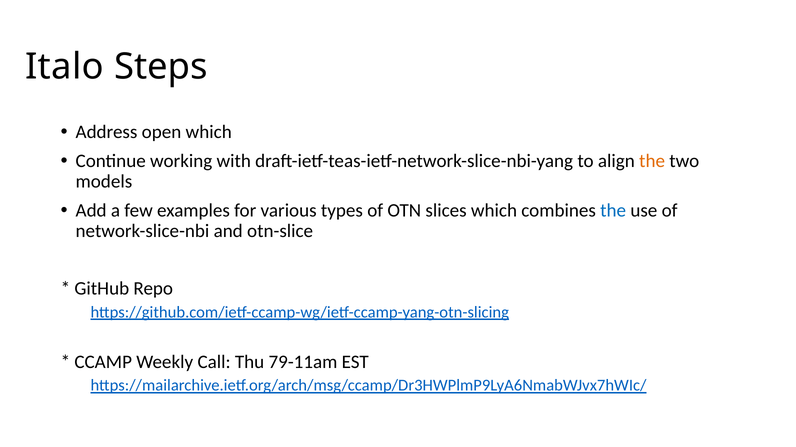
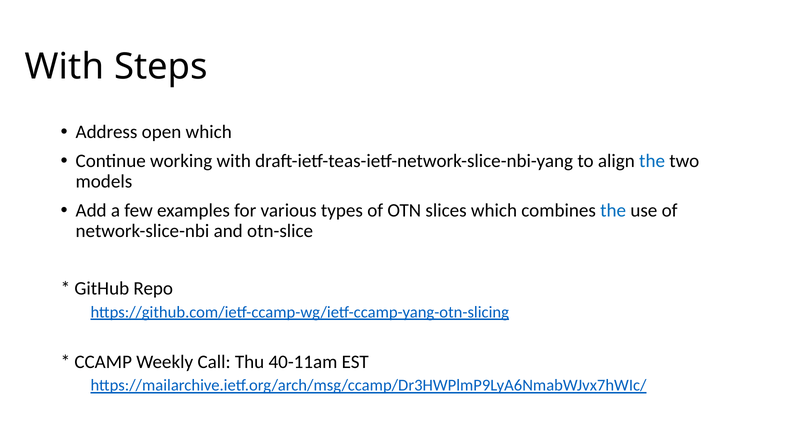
Italo at (64, 67): Italo -> With
the at (652, 161) colour: orange -> blue
79-11am: 79-11am -> 40-11am
